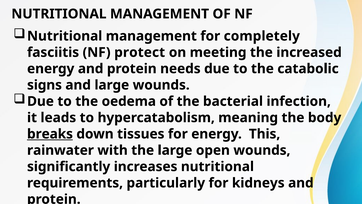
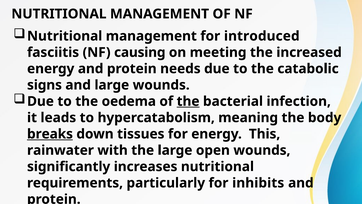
completely: completely -> introduced
protect: protect -> causing
the at (188, 101) underline: none -> present
kidneys: kidneys -> inhibits
